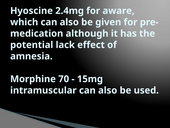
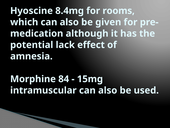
2.4mg: 2.4mg -> 8.4mg
aware: aware -> rooms
70: 70 -> 84
